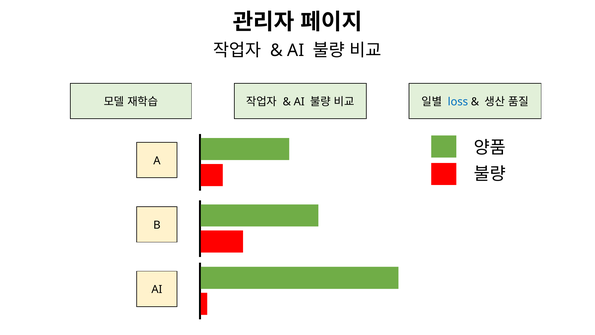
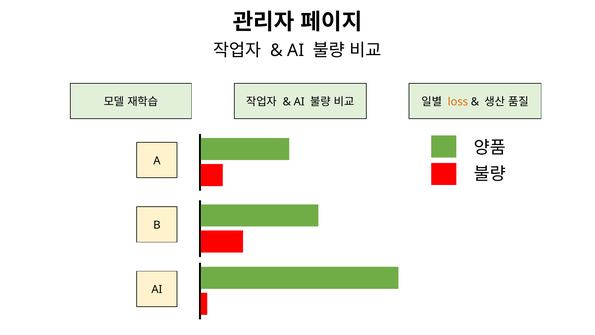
loss colour: blue -> orange
